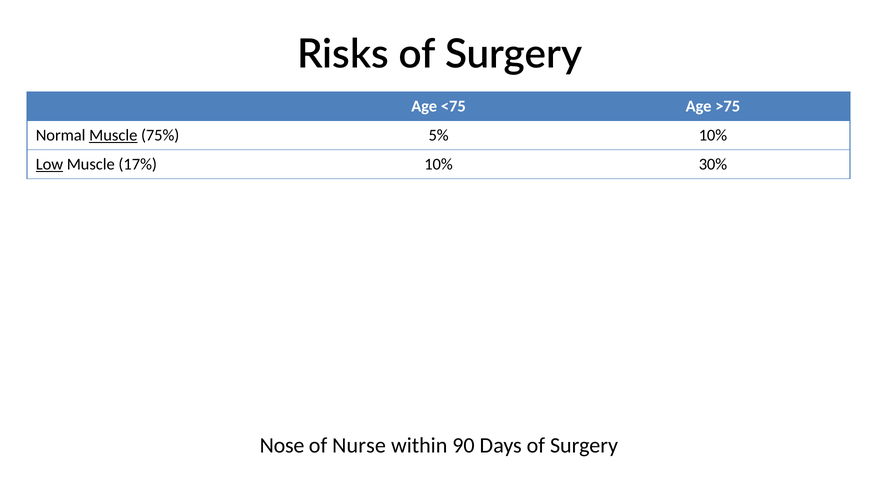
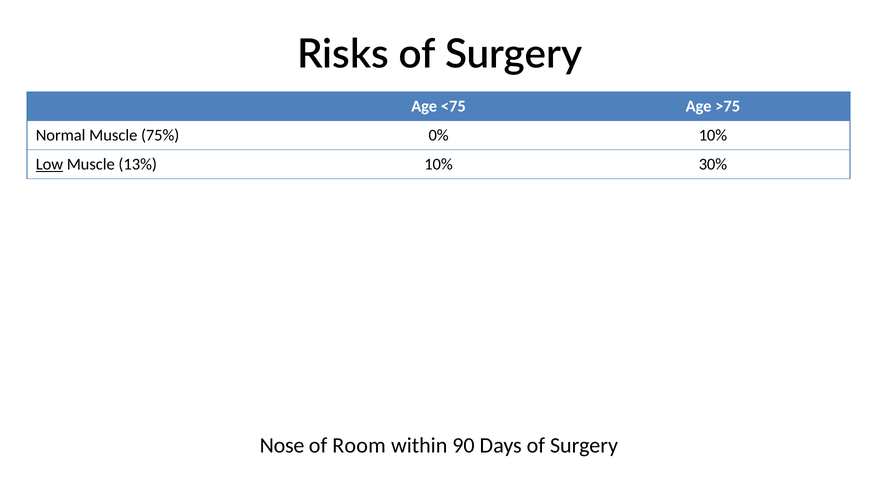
Muscle at (113, 136) underline: present -> none
5%: 5% -> 0%
17%: 17% -> 13%
Nurse: Nurse -> Room
